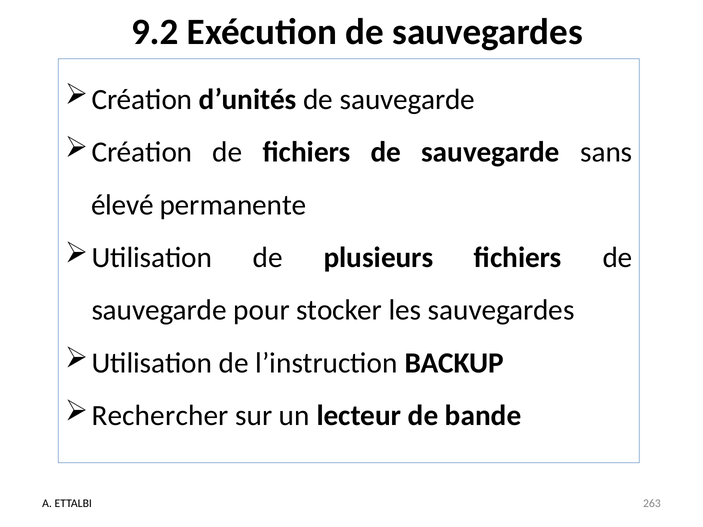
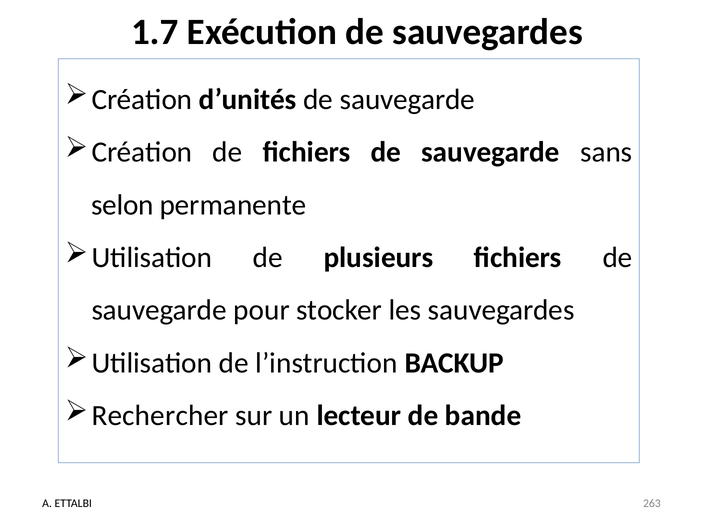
9.2: 9.2 -> 1.7
élevé: élevé -> selon
